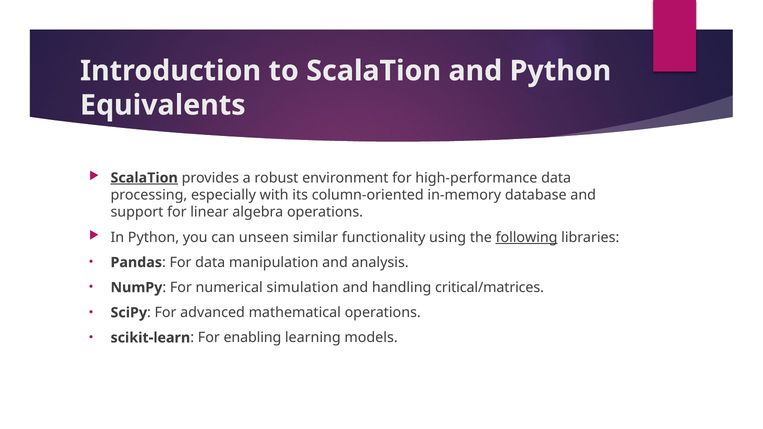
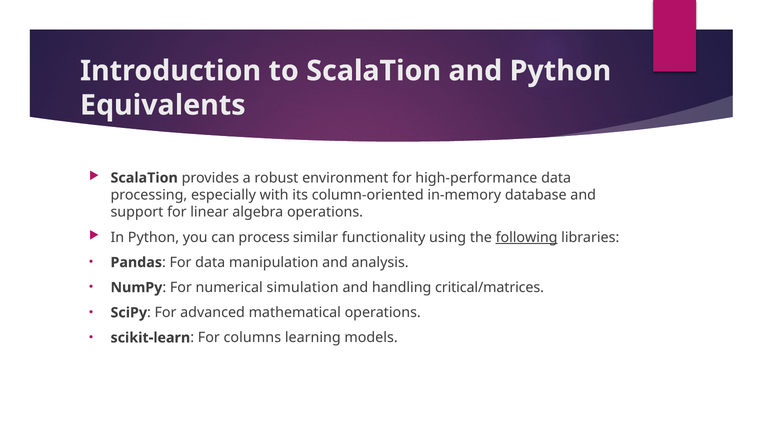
ScalaTion at (144, 178) underline: present -> none
unseen: unseen -> process
enabling: enabling -> columns
